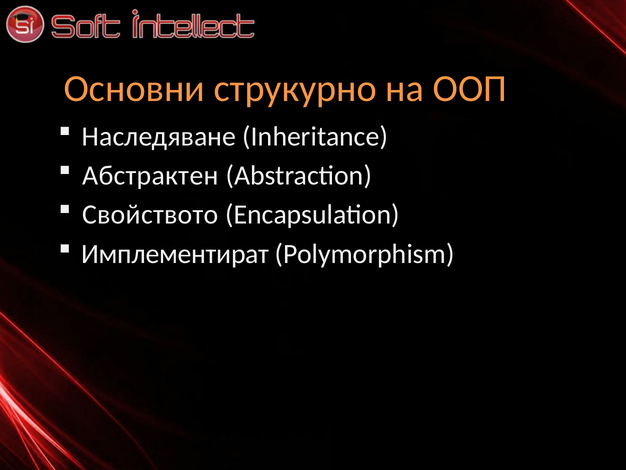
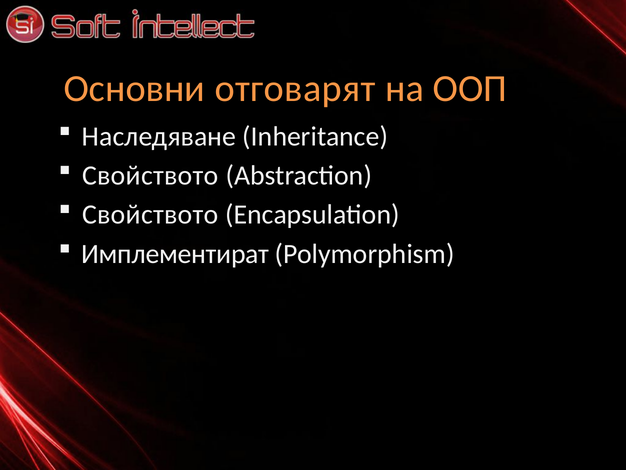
струкурно: струкурно -> отговарят
Абстрактен at (150, 176): Абстрактен -> Свойството
